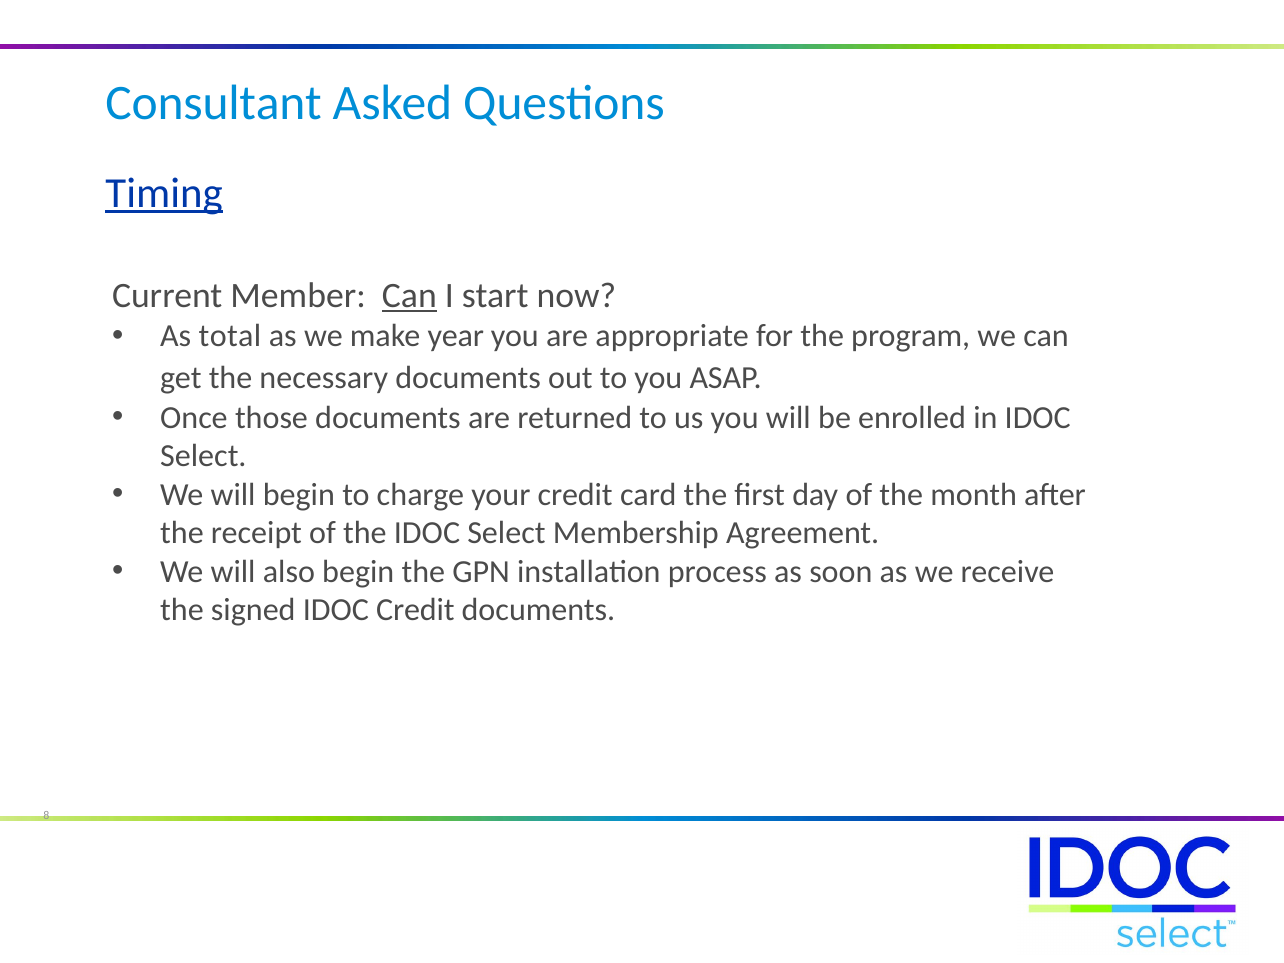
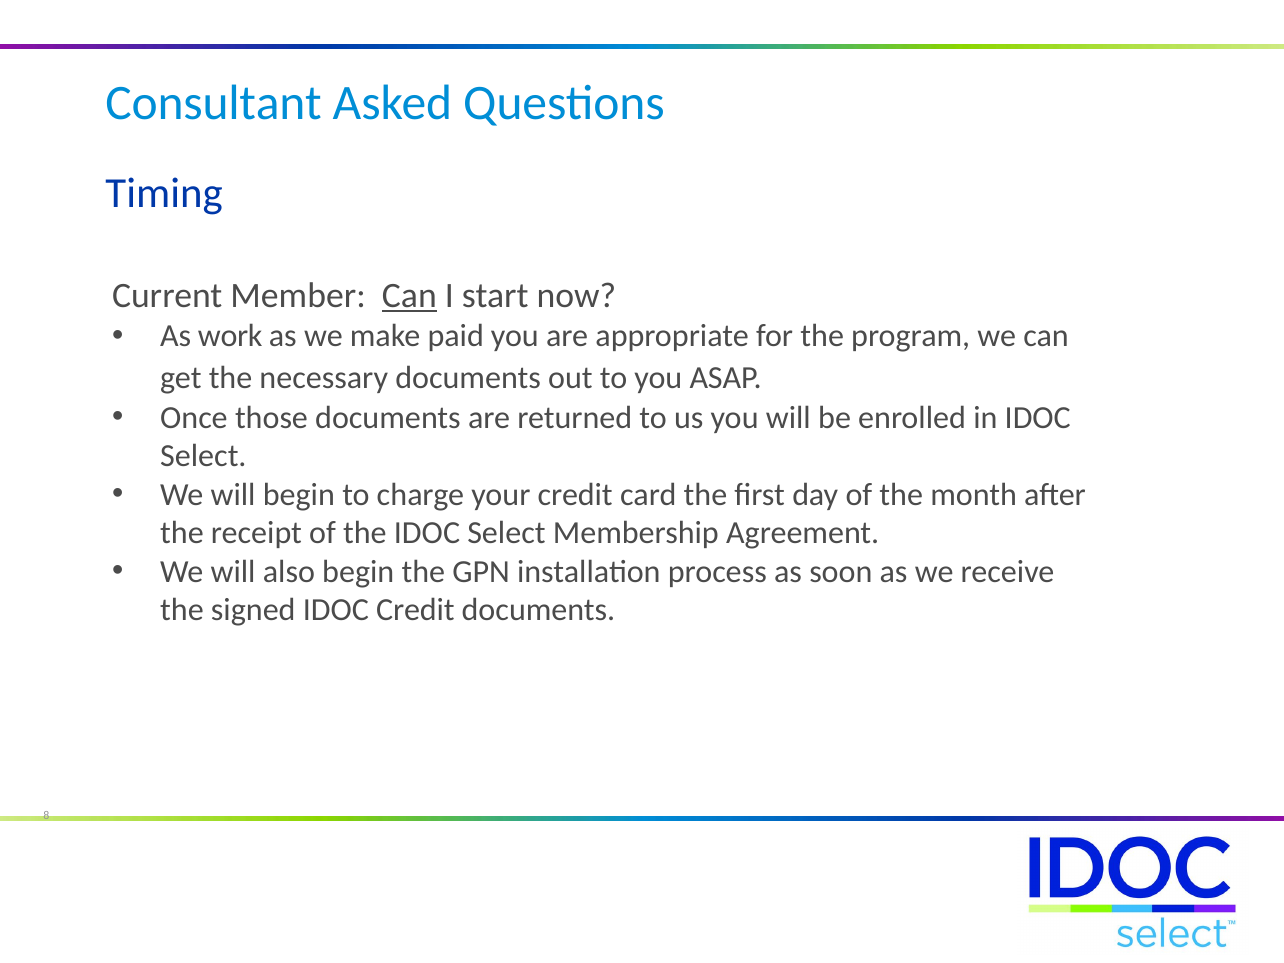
Timing underline: present -> none
total: total -> work
year: year -> paid
